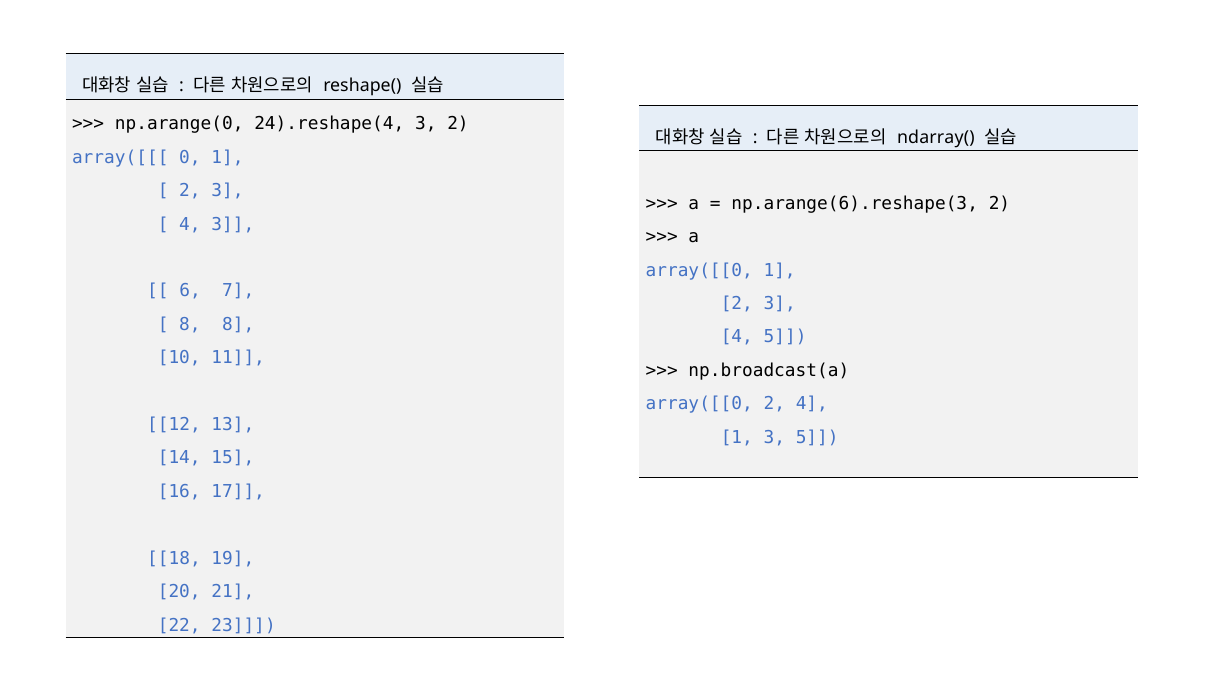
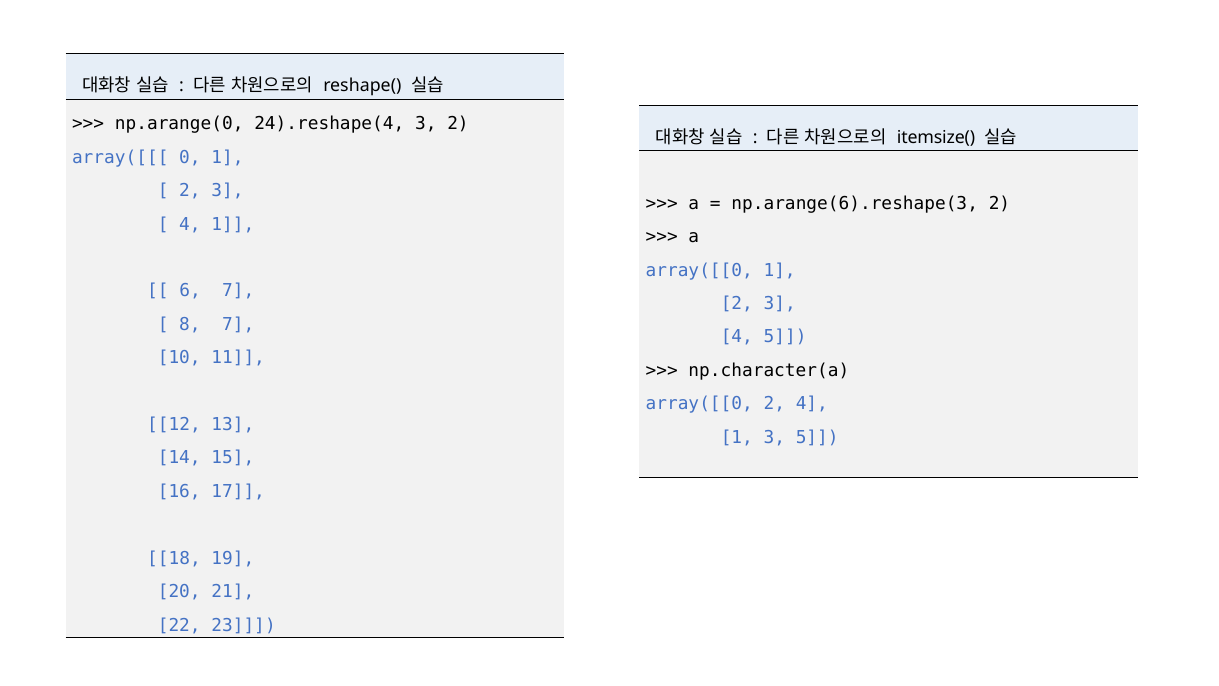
ndarray(: ndarray( -> itemsize(
3 at (233, 224): 3 -> 1
8 8: 8 -> 7
np.broadcast(a: np.broadcast(a -> np.character(a
